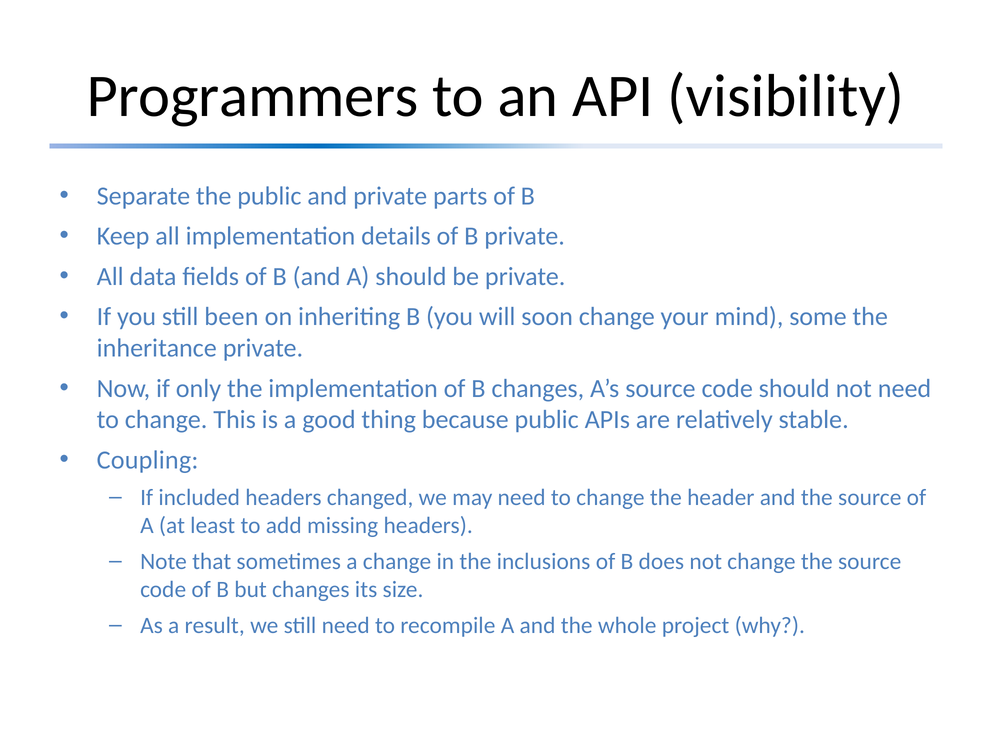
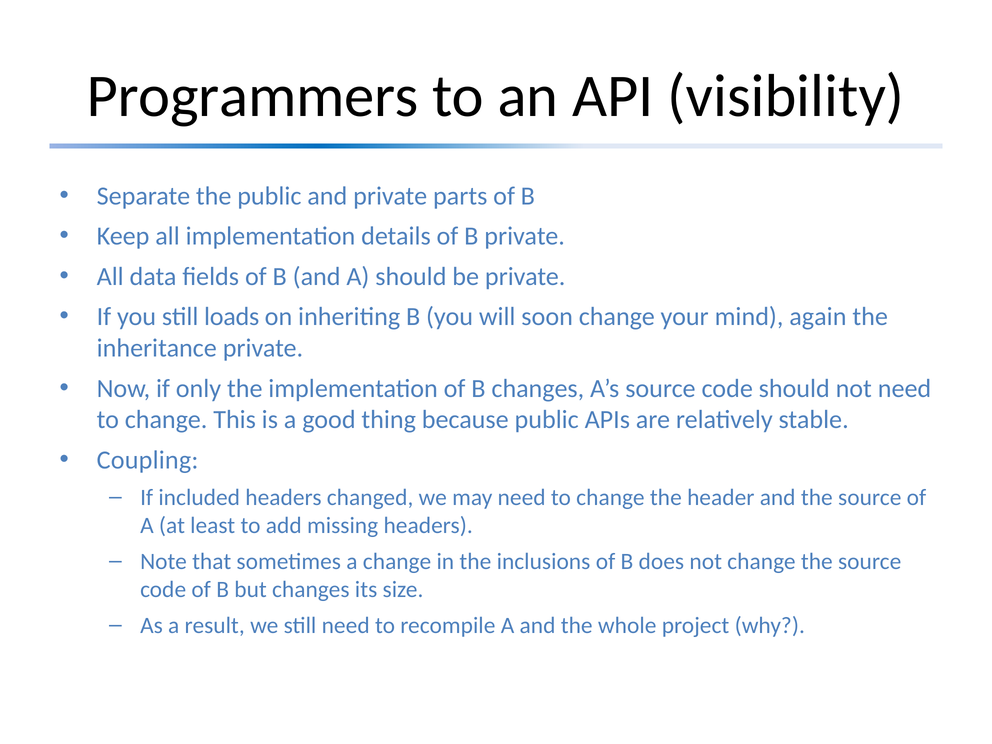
been: been -> loads
some: some -> again
